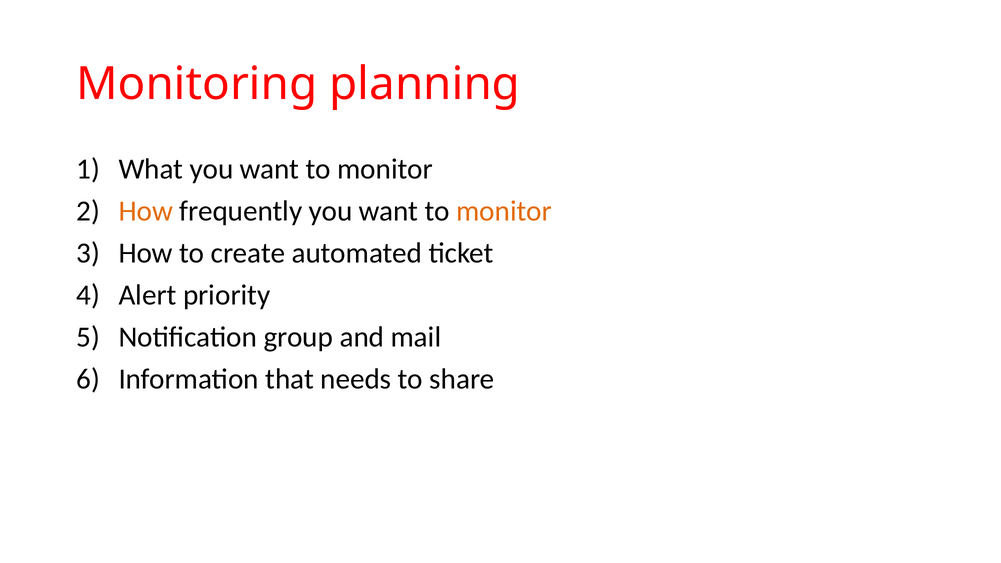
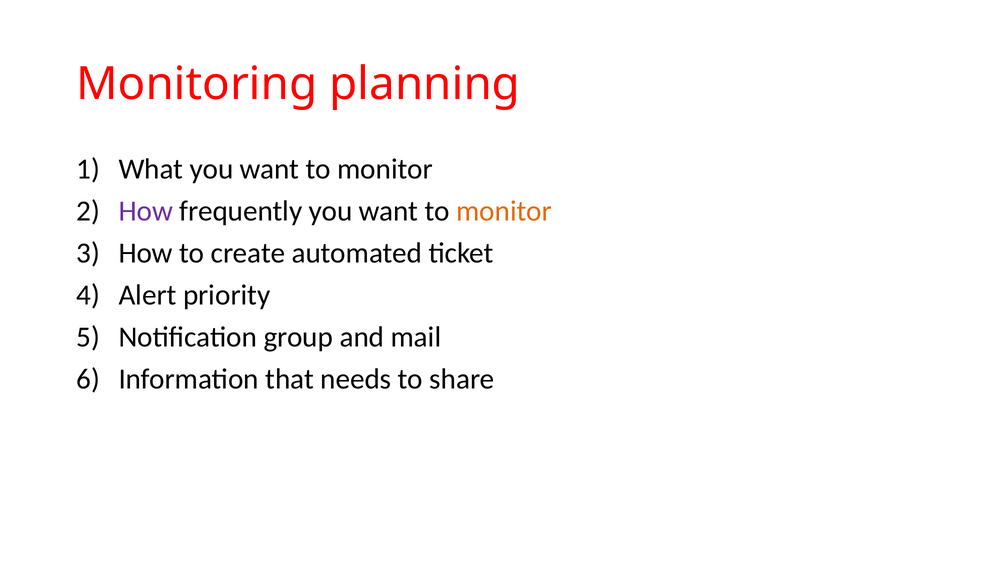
How at (146, 211) colour: orange -> purple
